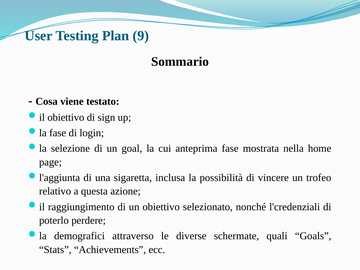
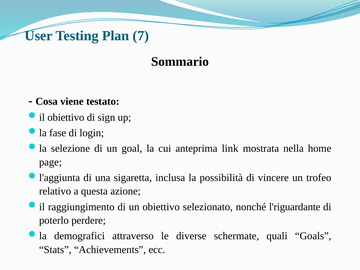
9: 9 -> 7
anteprima fase: fase -> link
l'credenziali: l'credenziali -> l'riguardante
